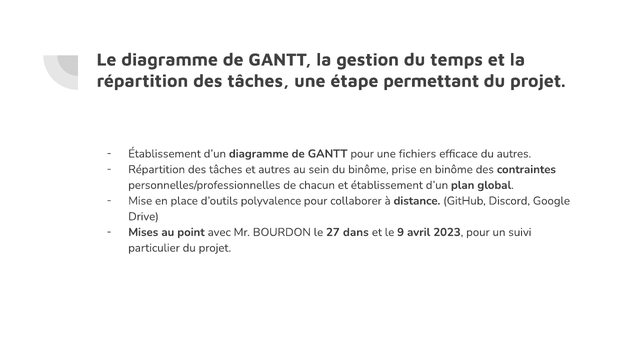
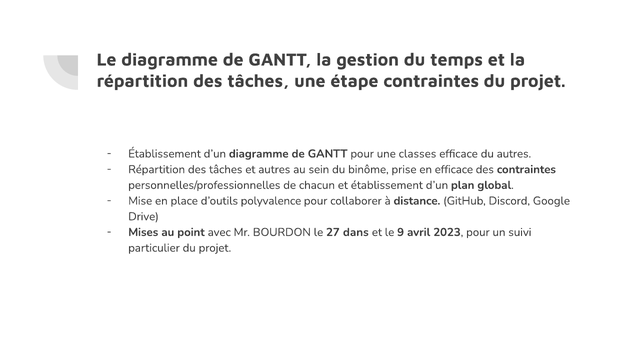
étape permettant: permettant -> contraintes
fichiers: fichiers -> classes
en binôme: binôme -> efficace
